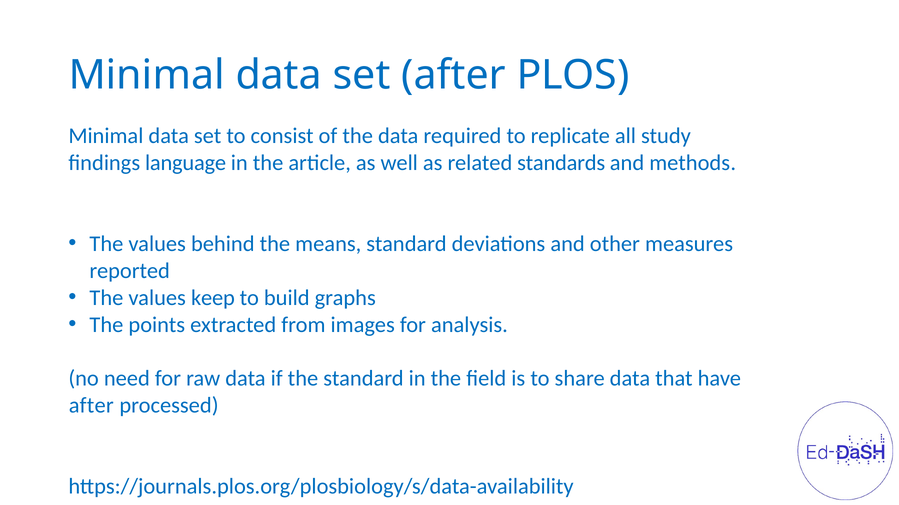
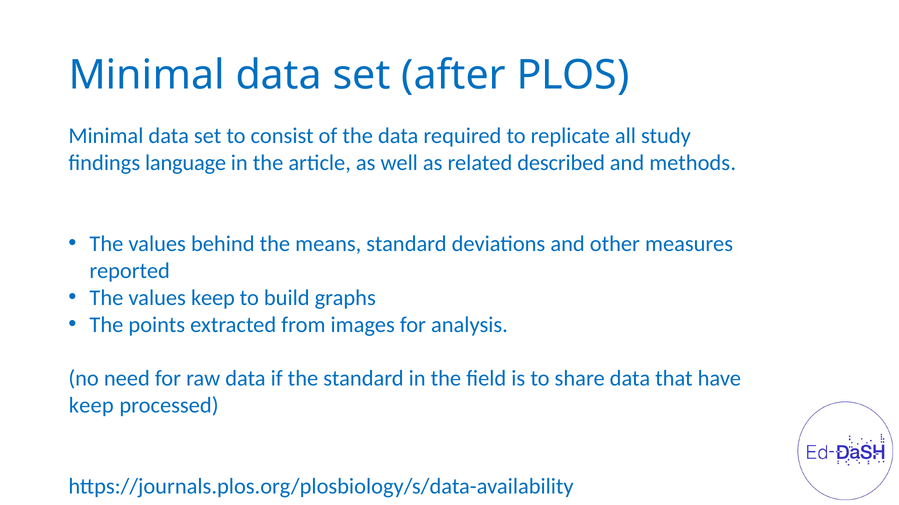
standards: standards -> described
after at (91, 406): after -> keep
